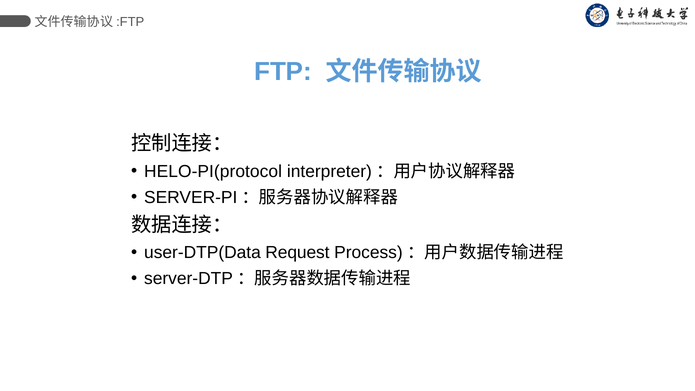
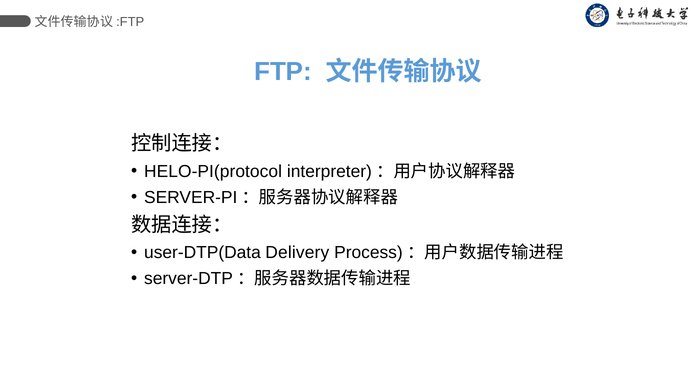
Request: Request -> Delivery
